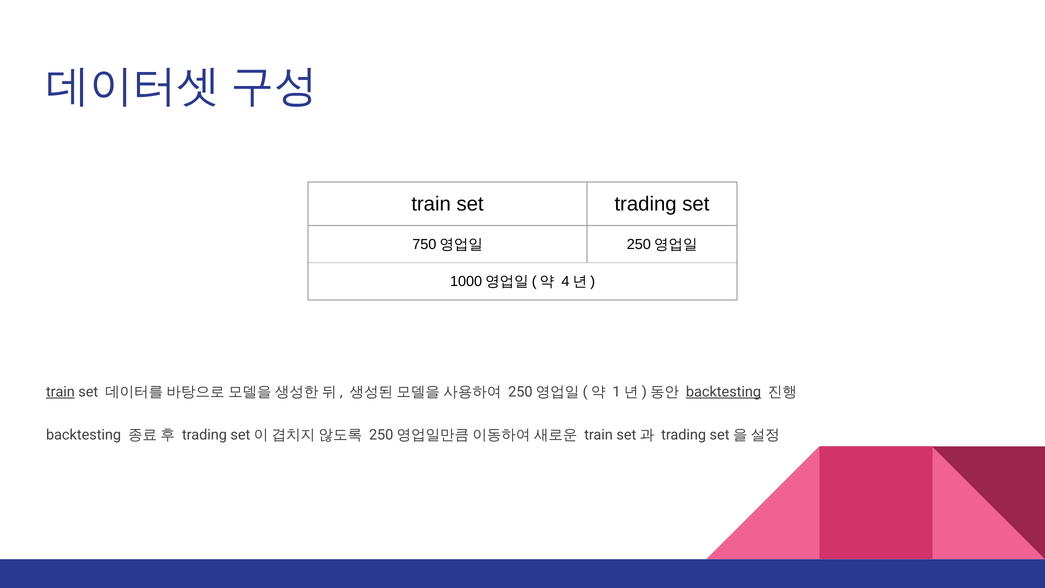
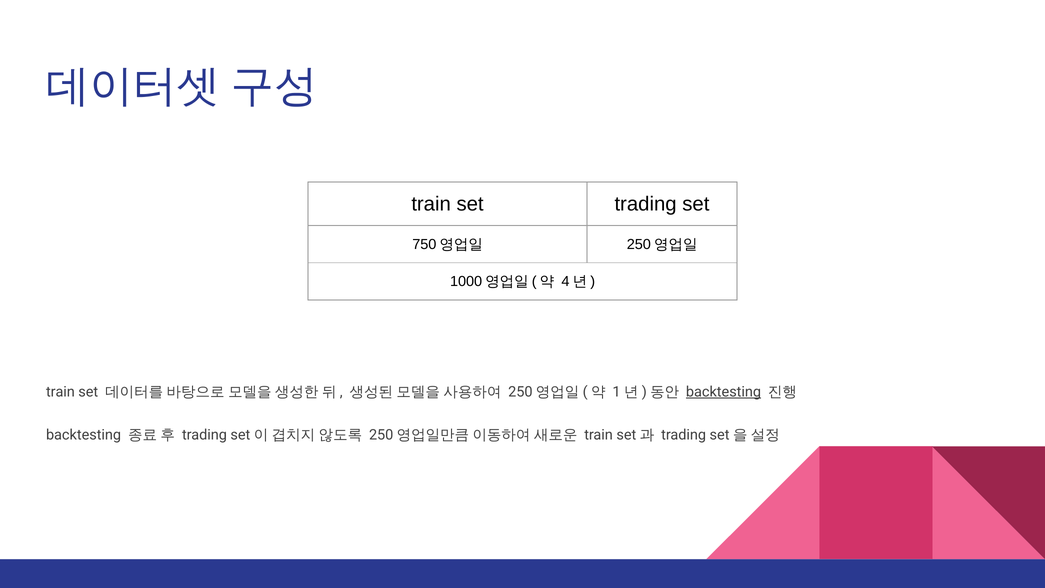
train at (60, 392) underline: present -> none
